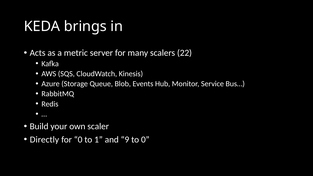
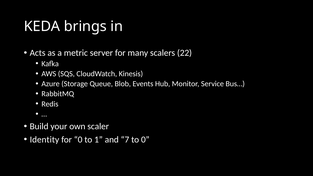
Directly: Directly -> Identity
9: 9 -> 7
